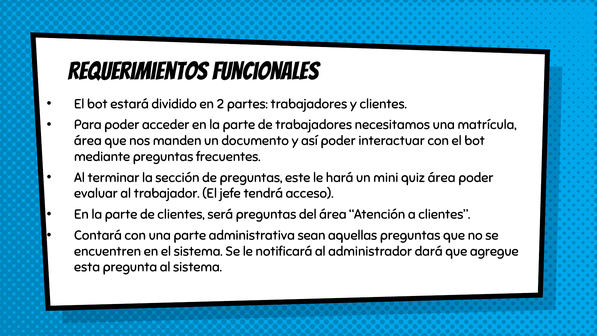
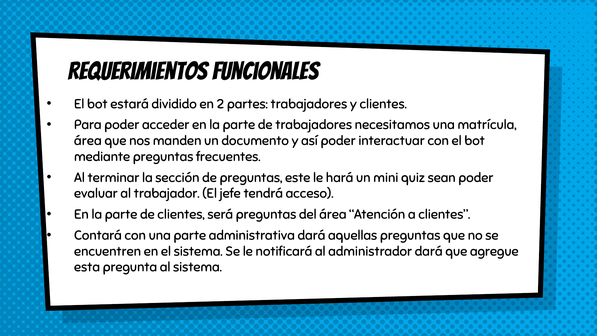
quiz área: área -> sean
administrativa sean: sean -> dará
